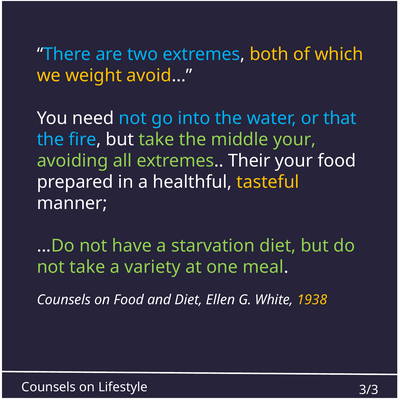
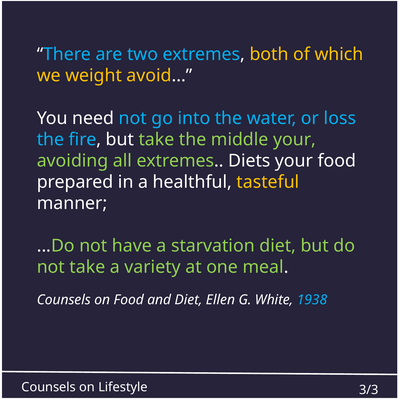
that: that -> loss
Their: Their -> Diets
1938 colour: yellow -> light blue
